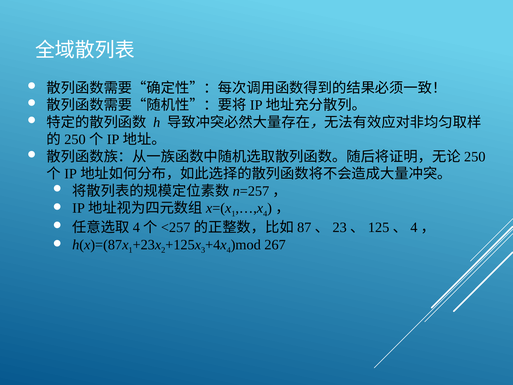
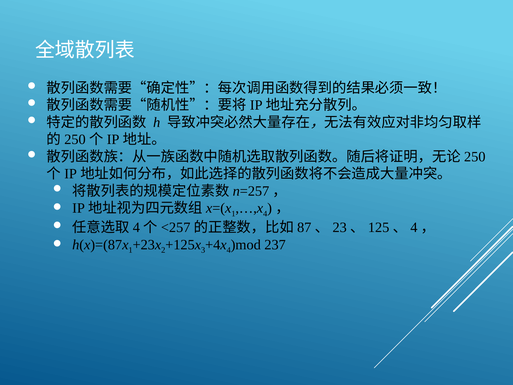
267: 267 -> 237
